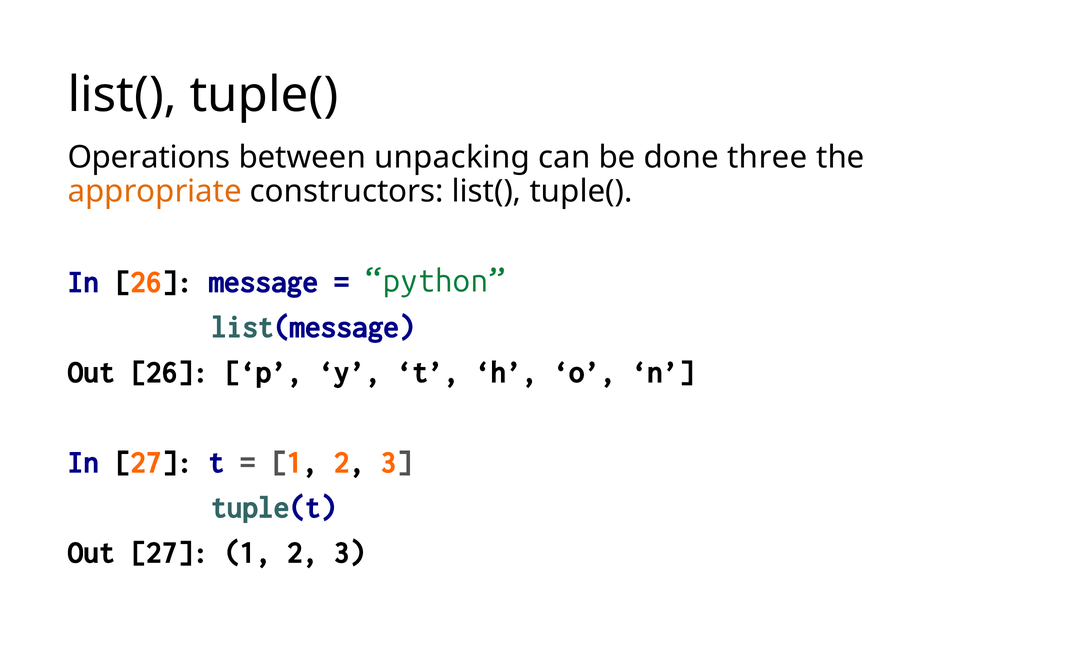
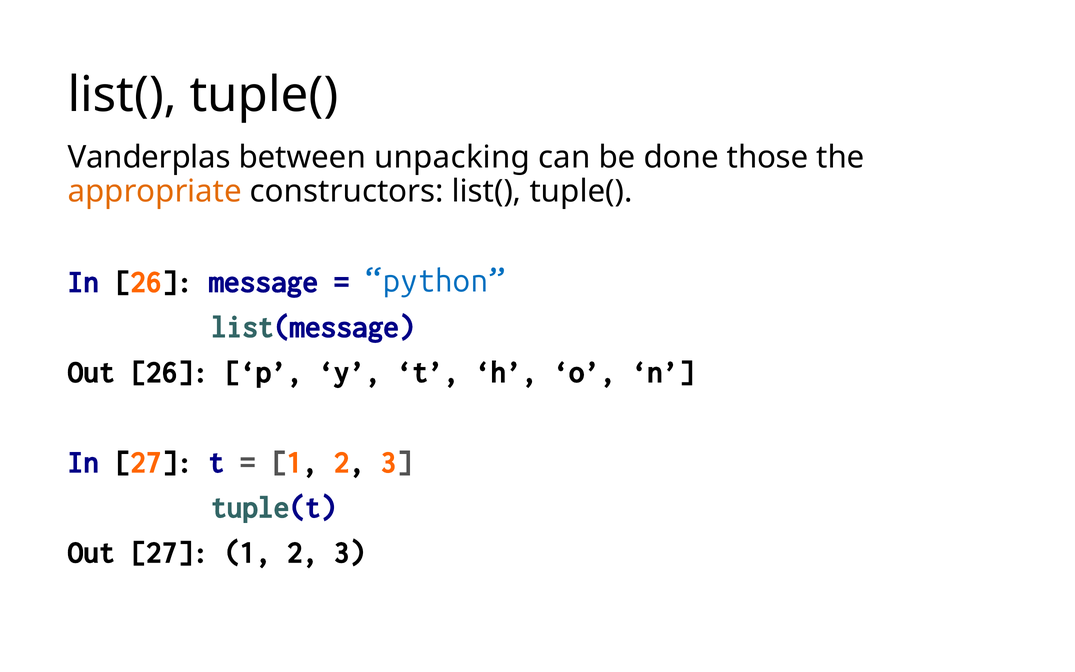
Operations: Operations -> Vanderplas
three: three -> those
python colour: green -> blue
